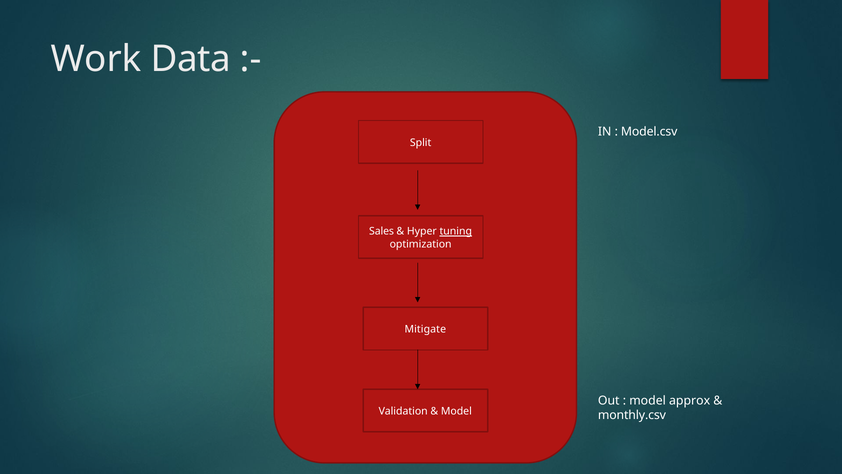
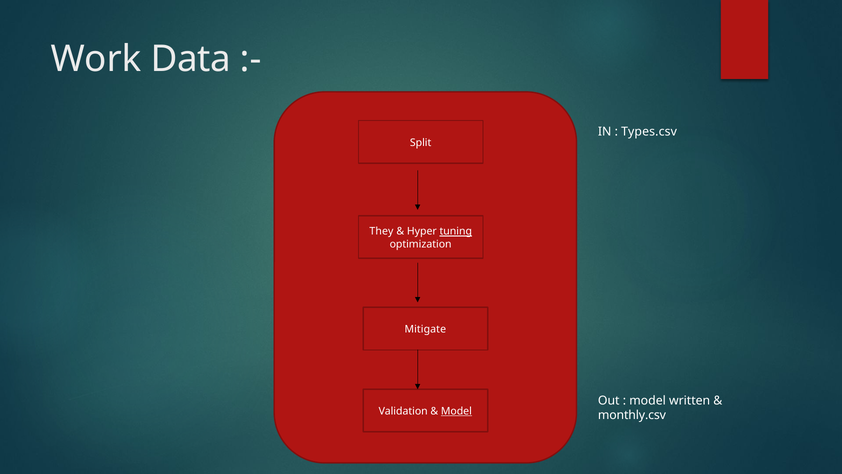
Model.csv: Model.csv -> Types.csv
Sales: Sales -> They
approx: approx -> written
Model at (456, 411) underline: none -> present
